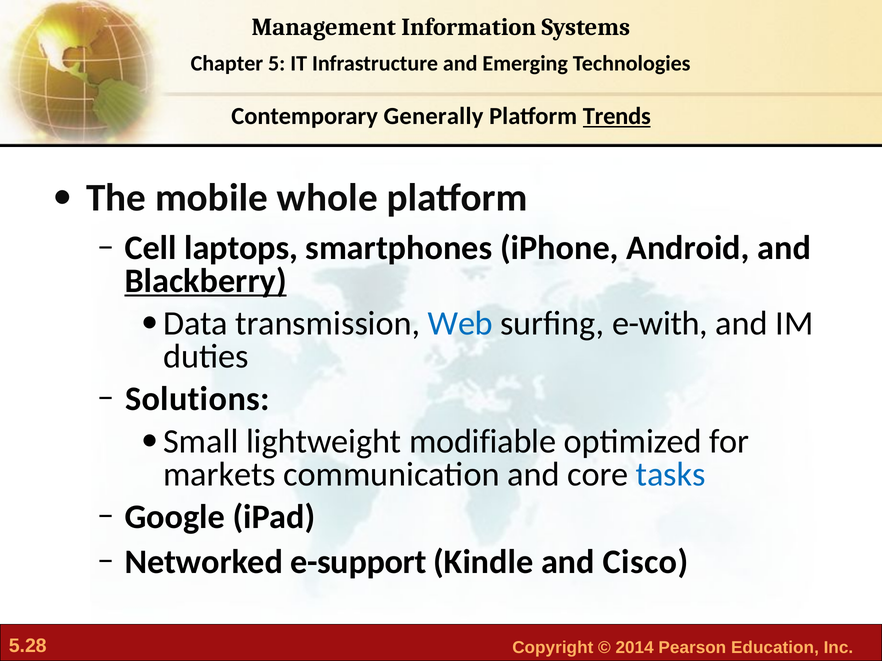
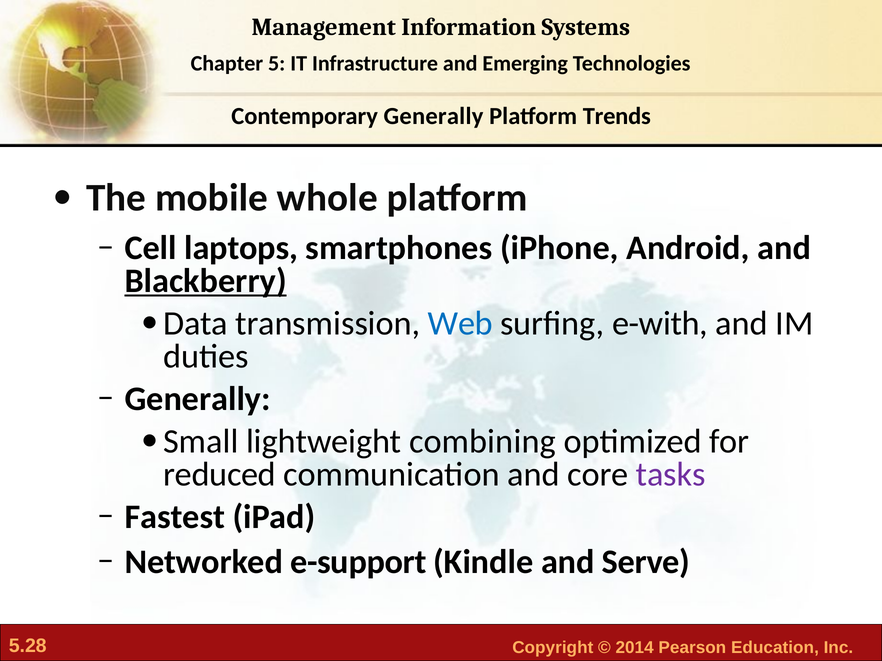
Trends underline: present -> none
Solutions at (197, 399): Solutions -> Generally
modifiable: modifiable -> combining
markets: markets -> reduced
tasks colour: blue -> purple
Google: Google -> Fastest
Cisco: Cisco -> Serve
